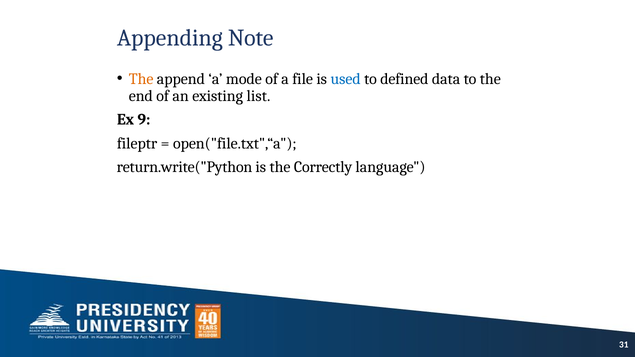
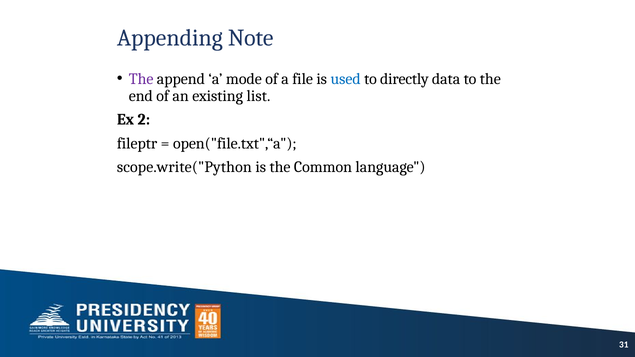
The at (141, 79) colour: orange -> purple
defined: defined -> directly
9: 9 -> 2
return.write("Python: return.write("Python -> scope.write("Python
Correctly: Correctly -> Common
